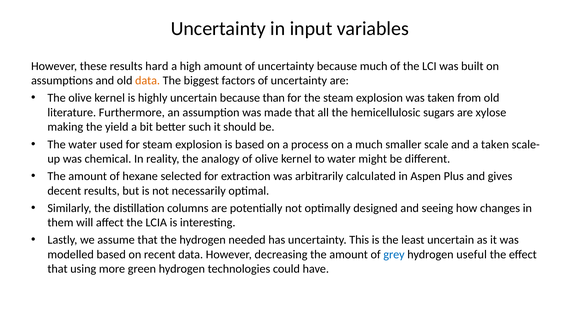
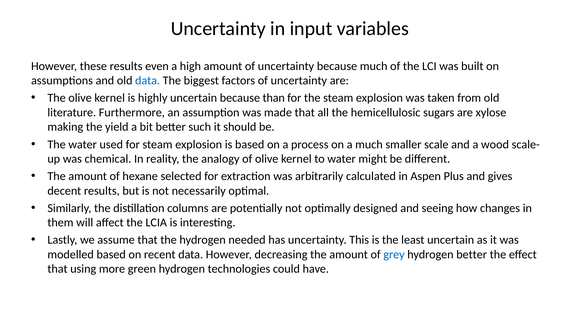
hard: hard -> even
data at (148, 81) colour: orange -> blue
a taken: taken -> wood
hydrogen useful: useful -> better
